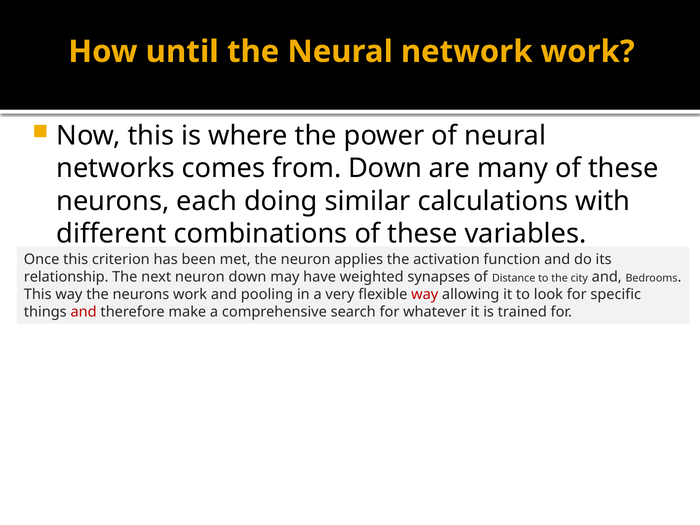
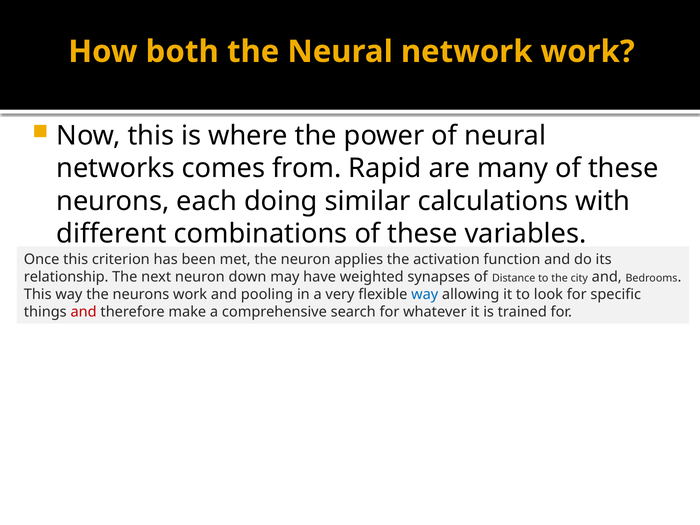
until: until -> both
from Down: Down -> Rapid
way at (425, 295) colour: red -> blue
